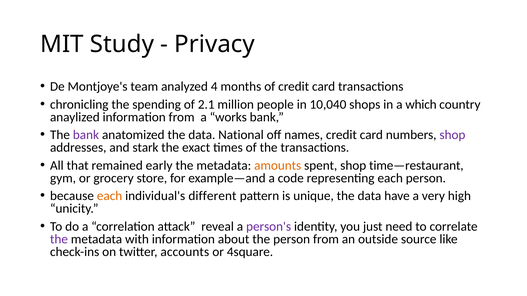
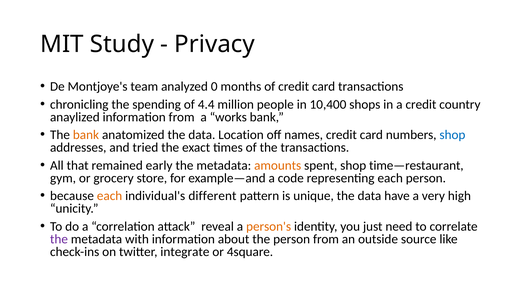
4: 4 -> 0
2.1: 2.1 -> 4.4
10,040: 10,040 -> 10,400
a which: which -> credit
bank at (86, 135) colour: purple -> orange
National: National -> Location
shop at (452, 135) colour: purple -> blue
stark: stark -> tried
person's colour: purple -> orange
accounts: accounts -> integrate
